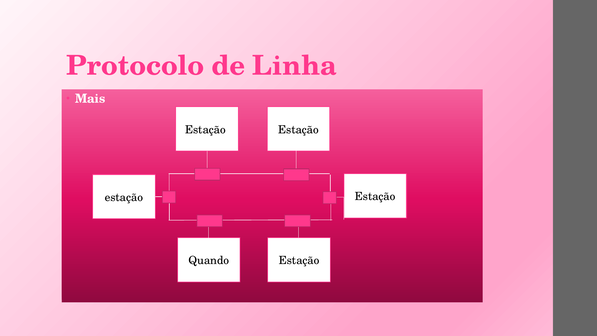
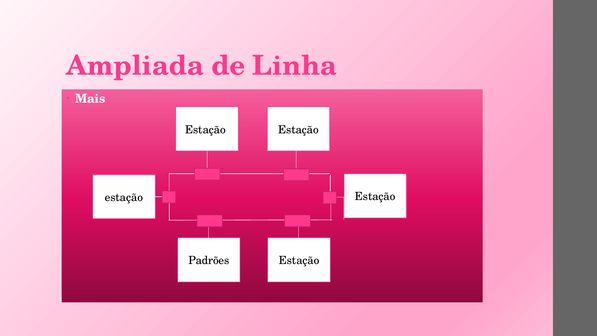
Protocolo: Protocolo -> Ampliada
Quando: Quando -> Padrões
